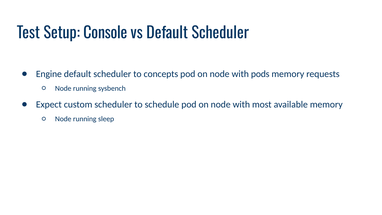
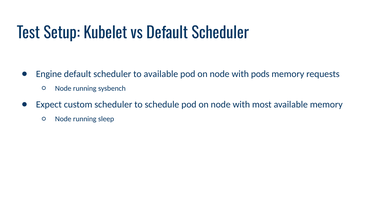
Console: Console -> Kubelet
to concepts: concepts -> available
